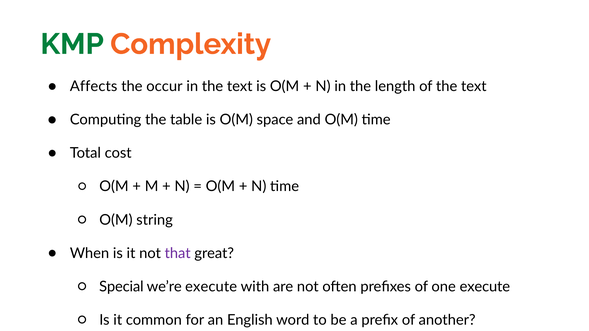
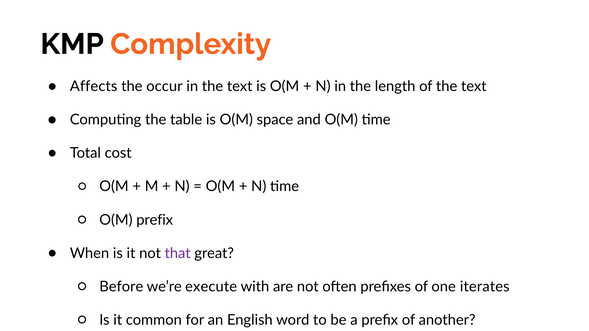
KMP colour: green -> black
O(M string: string -> prefix
Special: Special -> Before
one execute: execute -> iterates
